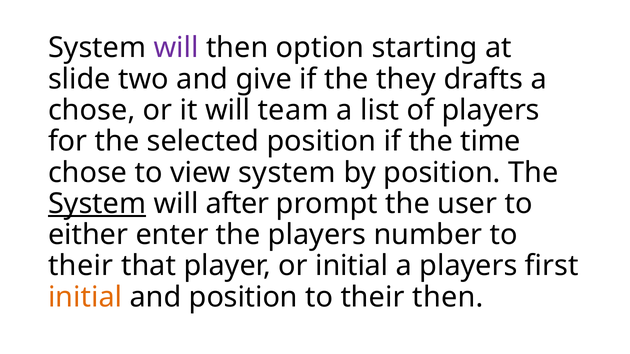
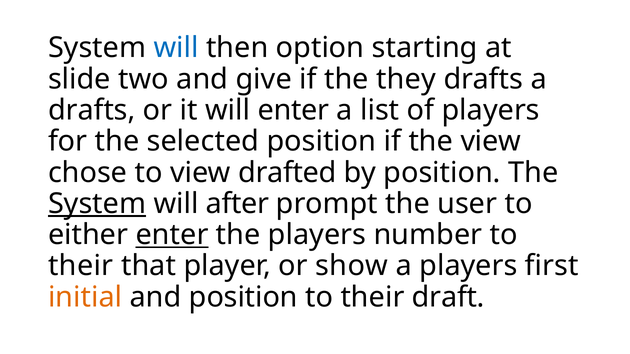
will at (176, 48) colour: purple -> blue
chose at (92, 110): chose -> drafts
will team: team -> enter
the time: time -> view
view system: system -> drafted
enter at (172, 235) underline: none -> present
or initial: initial -> show
their then: then -> draft
